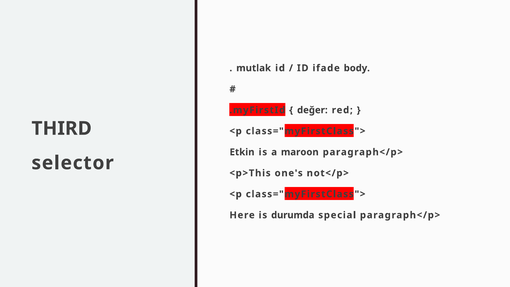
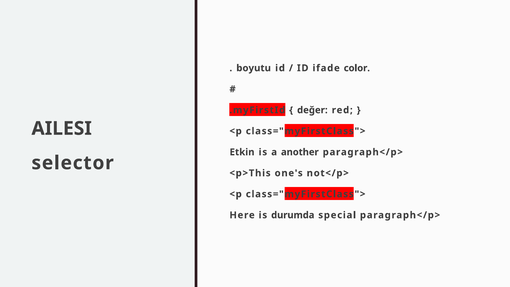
mutlak: mutlak -> boyutu
body: body -> color
THIRD: THIRD -> AILESI
maroon: maroon -> another
